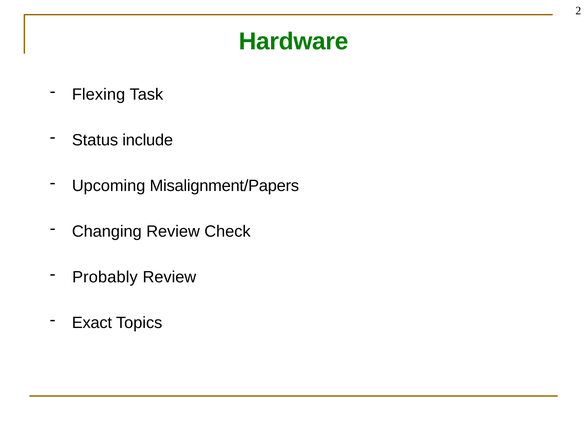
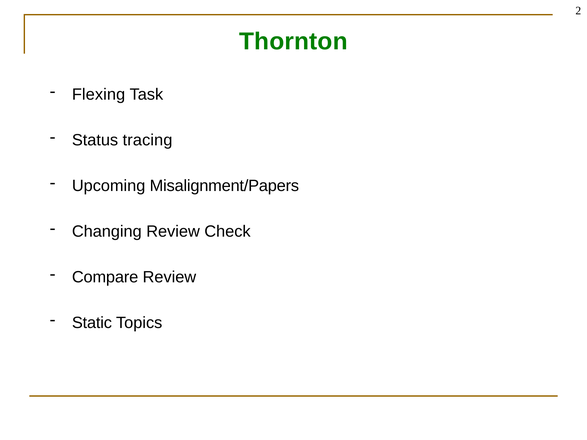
Hardware: Hardware -> Thornton
include: include -> tracing
Probably: Probably -> Compare
Exact: Exact -> Static
